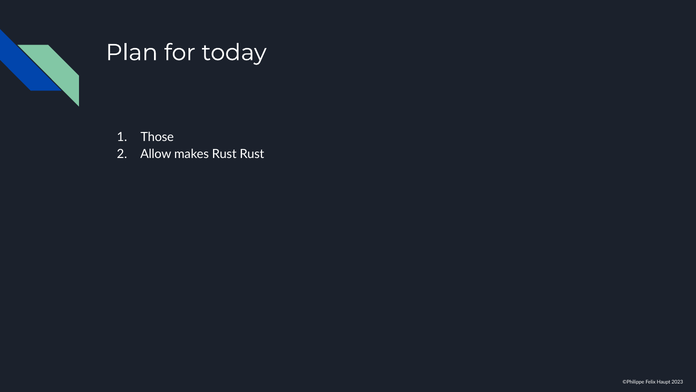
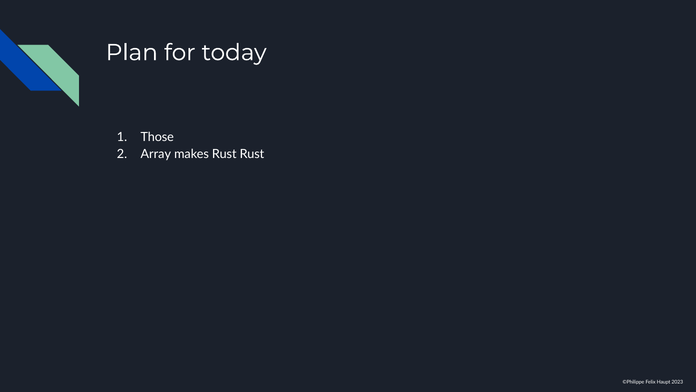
Allow: Allow -> Array
